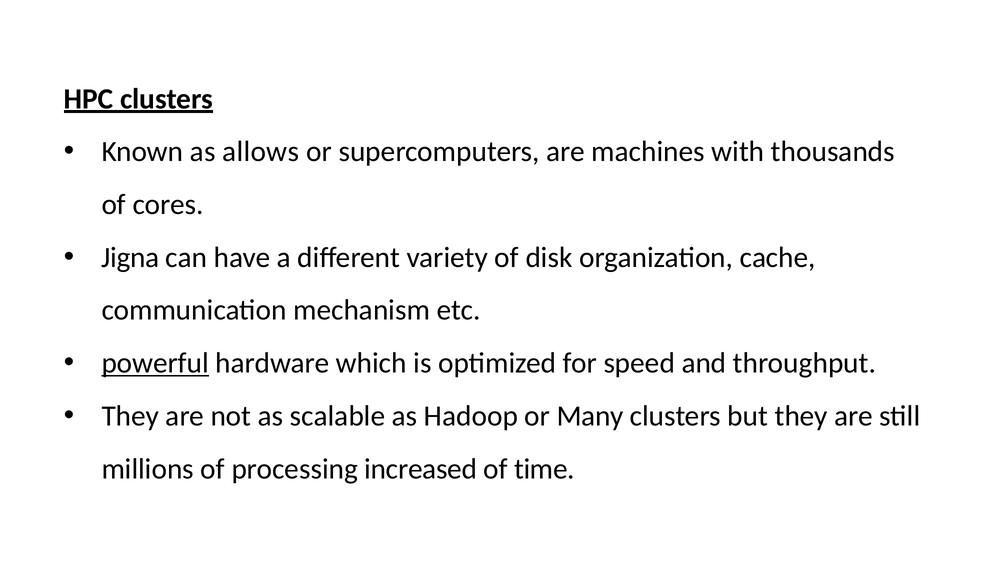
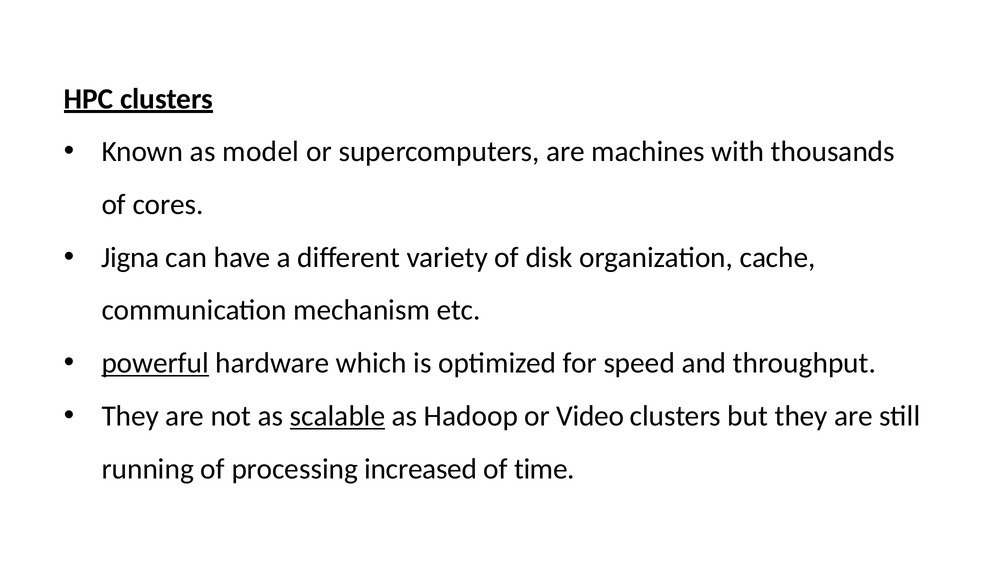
allows: allows -> model
scalable underline: none -> present
Many: Many -> Video
millions: millions -> running
